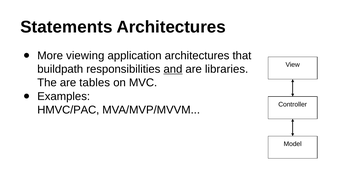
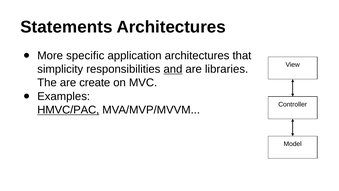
viewing: viewing -> specific
buildpath: buildpath -> simplicity
tables: tables -> create
HMVC/PAC underline: none -> present
